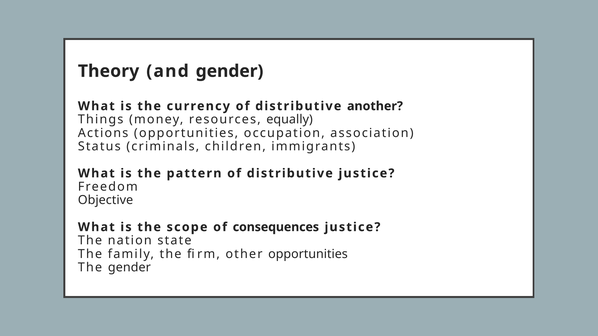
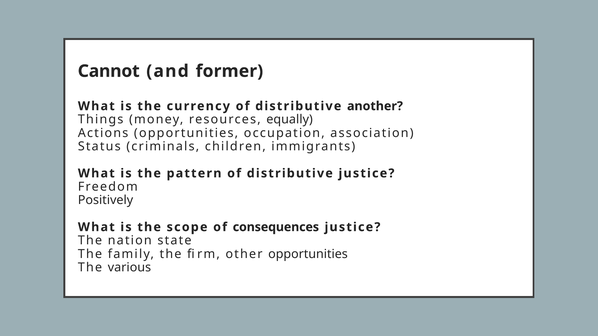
Theory: Theory -> Cannot
and gender: gender -> former
Objective: Objective -> Positively
The gender: gender -> various
